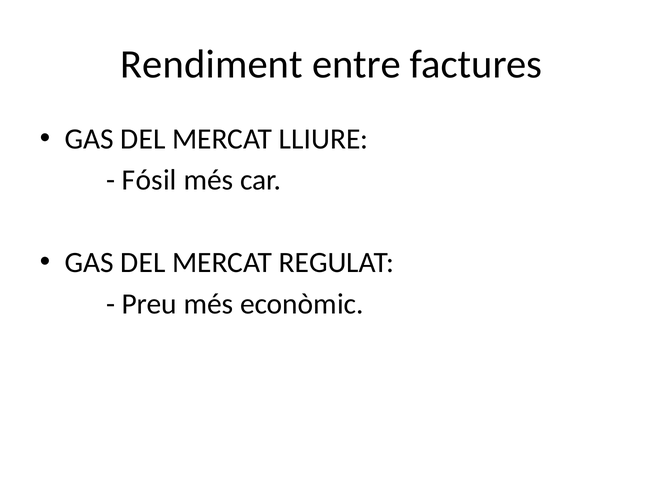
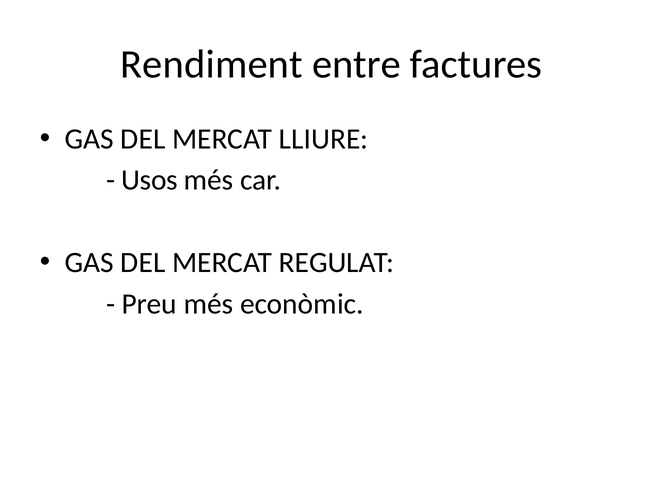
Fósil: Fósil -> Usos
